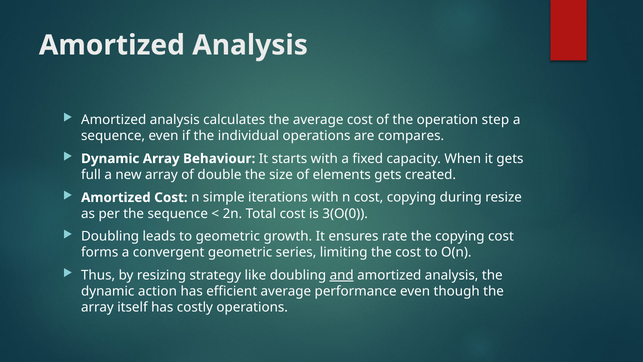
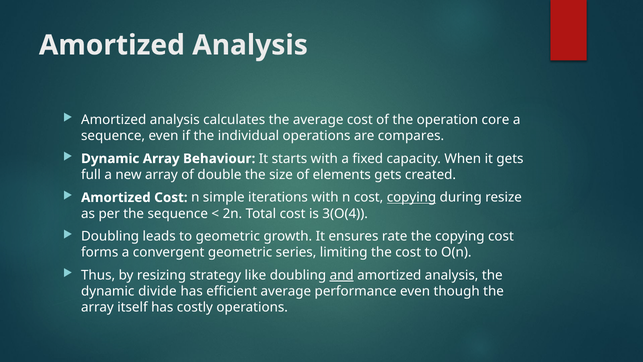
step: step -> core
copying at (411, 197) underline: none -> present
3(O(0: 3(O(0 -> 3(O(4
action: action -> divide
